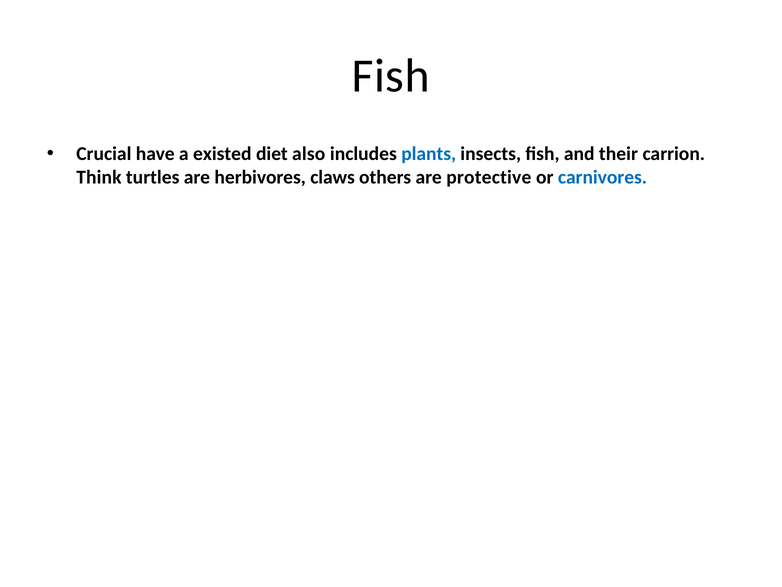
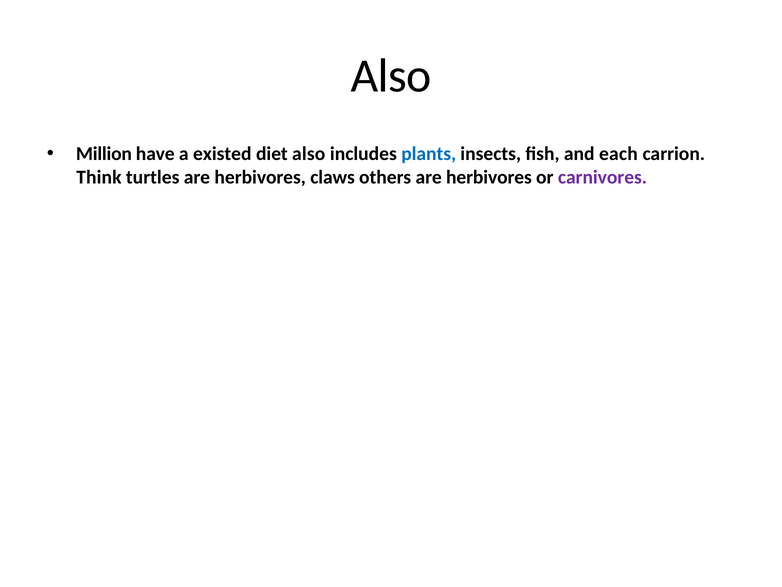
Fish at (391, 76): Fish -> Also
Crucial: Crucial -> Million
their: their -> each
others are protective: protective -> herbivores
carnivores colour: blue -> purple
